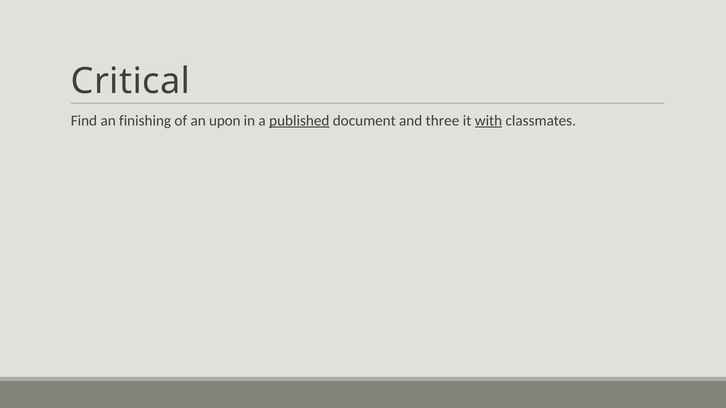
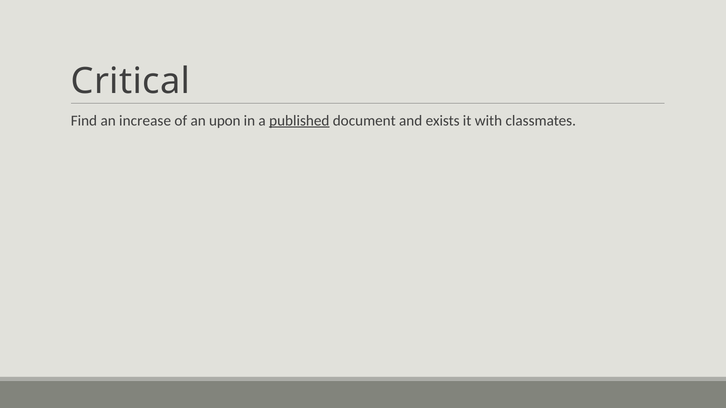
finishing: finishing -> increase
three: three -> exists
with underline: present -> none
